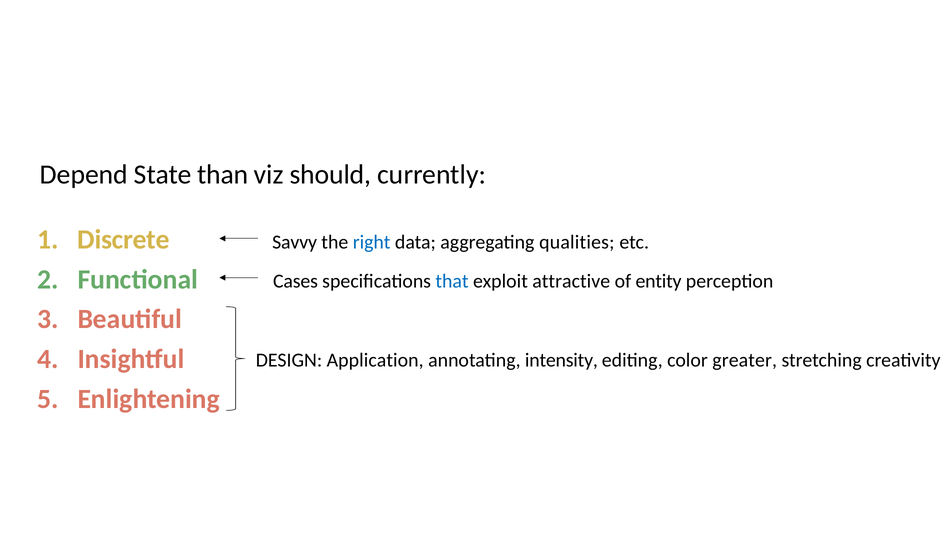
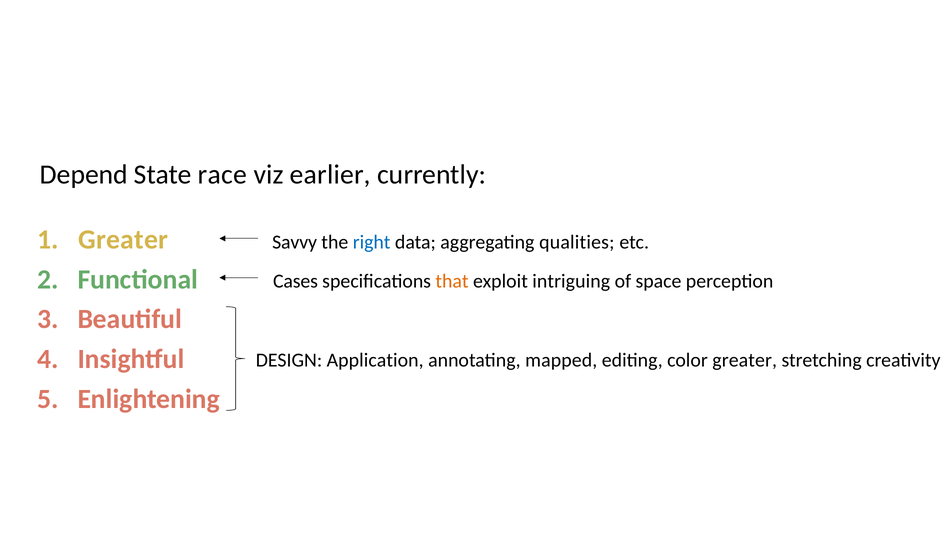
than: than -> race
should: should -> earlier
Discrete at (123, 240): Discrete -> Greater
that colour: blue -> orange
attractive: attractive -> intriguing
entity: entity -> space
intensity: intensity -> mapped
